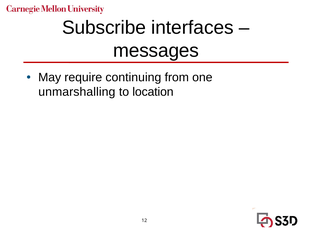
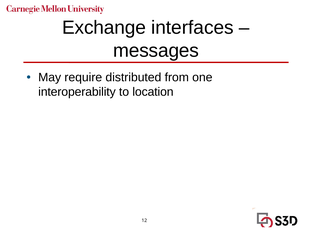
Subscribe: Subscribe -> Exchange
continuing: continuing -> distributed
unmarshalling: unmarshalling -> interoperability
